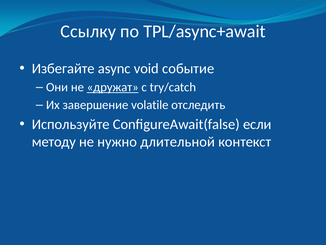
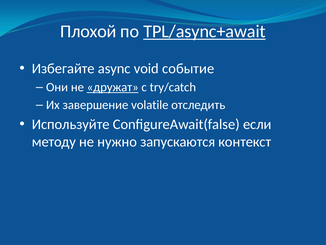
Ссылку: Ссылку -> Плохой
TPL/async+await underline: none -> present
длительной: длительной -> запускаются
